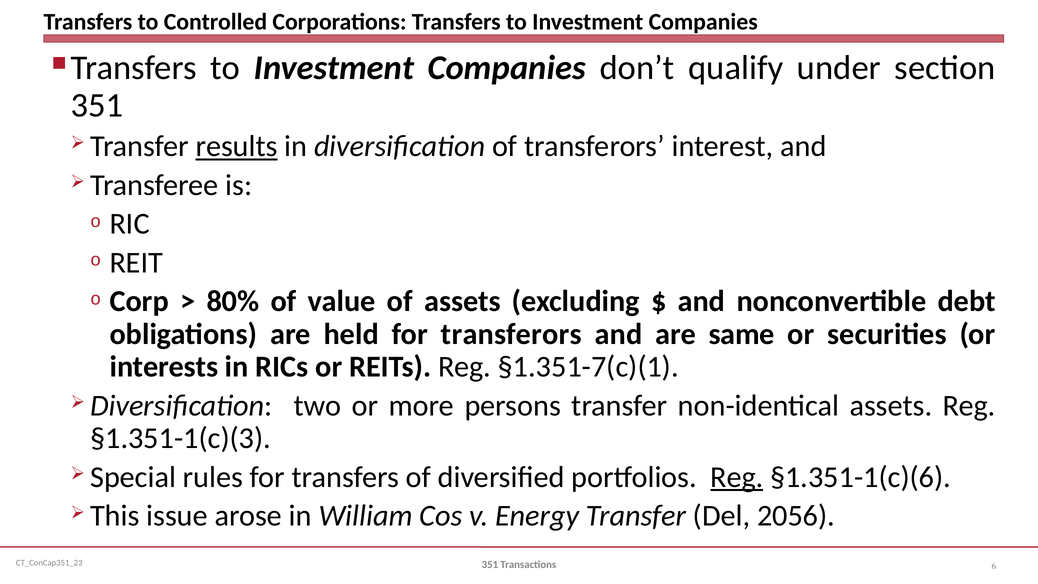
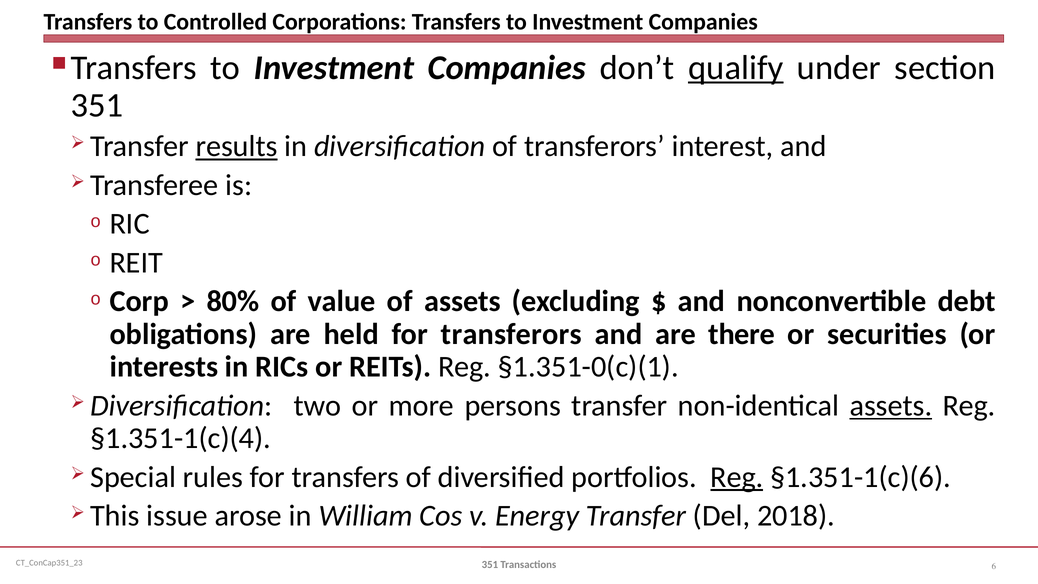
qualify underline: none -> present
same: same -> there
§1.351-7(c)(1: §1.351-7(c)(1 -> §1.351-0(c)(1
assets at (891, 406) underline: none -> present
§1.351-1(c)(3: §1.351-1(c)(3 -> §1.351-1(c)(4
2056: 2056 -> 2018
